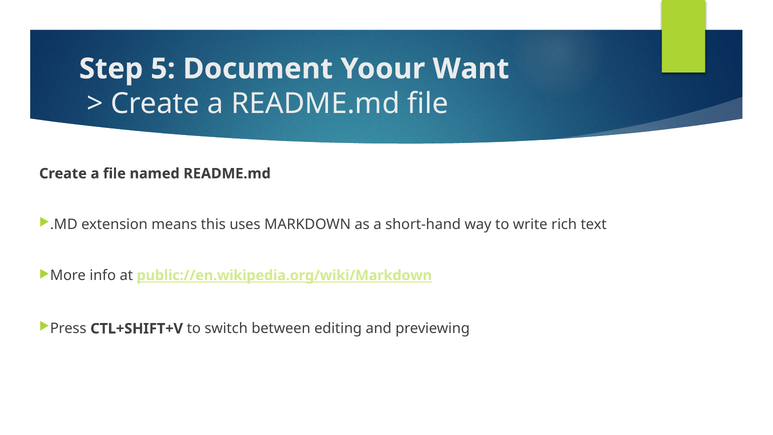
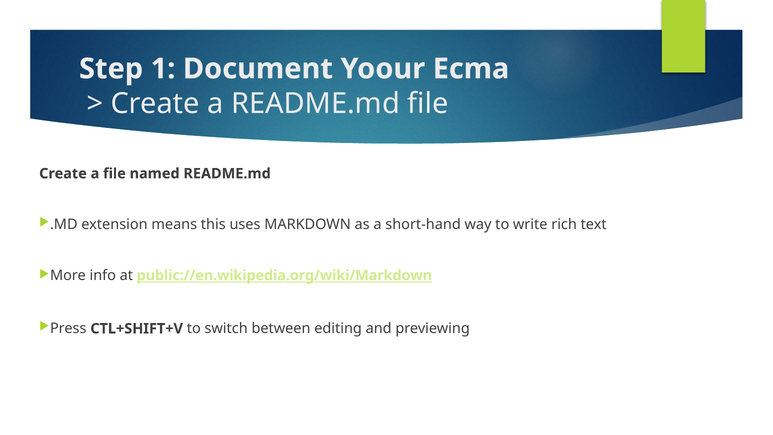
5: 5 -> 1
Want: Want -> Ecma
